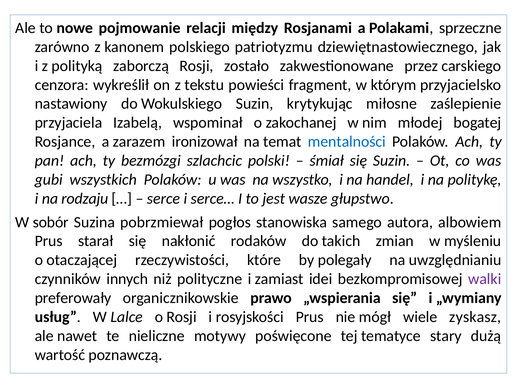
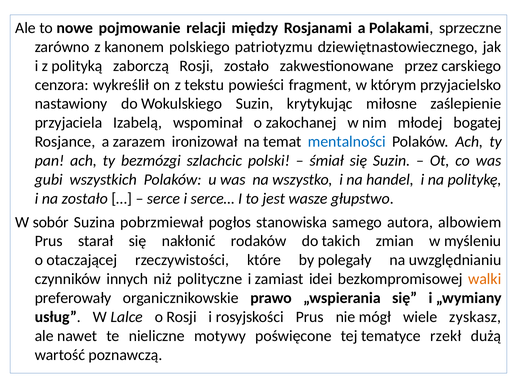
na rodzaju: rodzaju -> zostało
walki colour: purple -> orange
stary: stary -> rzekł
